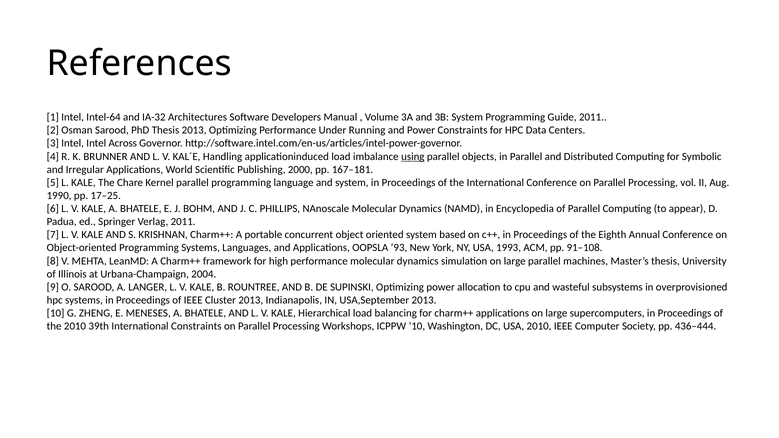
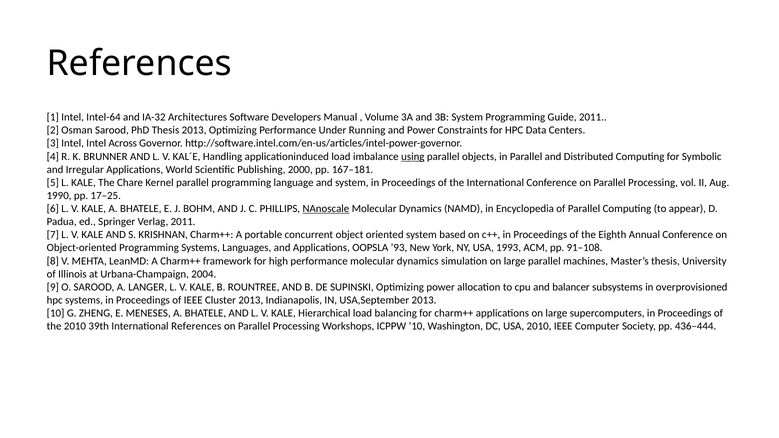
NAnoscale underline: none -> present
wasteful: wasteful -> balancer
International Constraints: Constraints -> References
